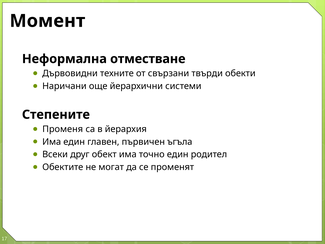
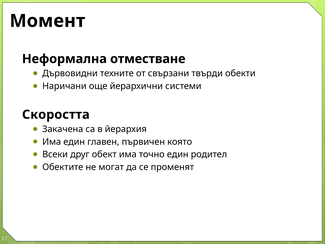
Степените: Степените -> Скоростта
Променя: Променя -> Закачена
ъгъла: ъгъла -> която
